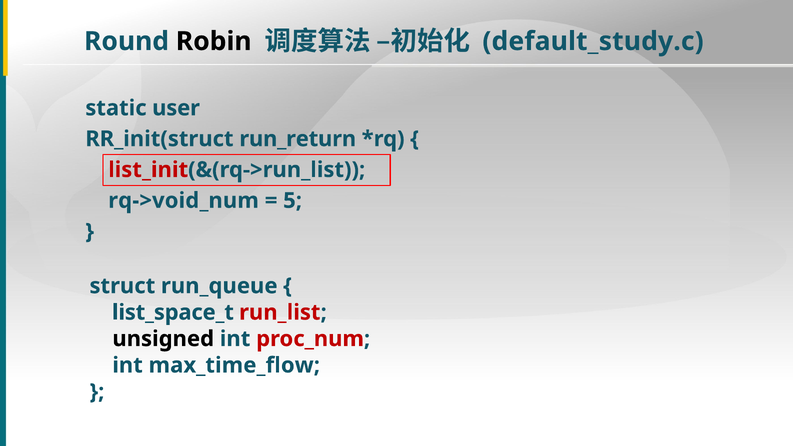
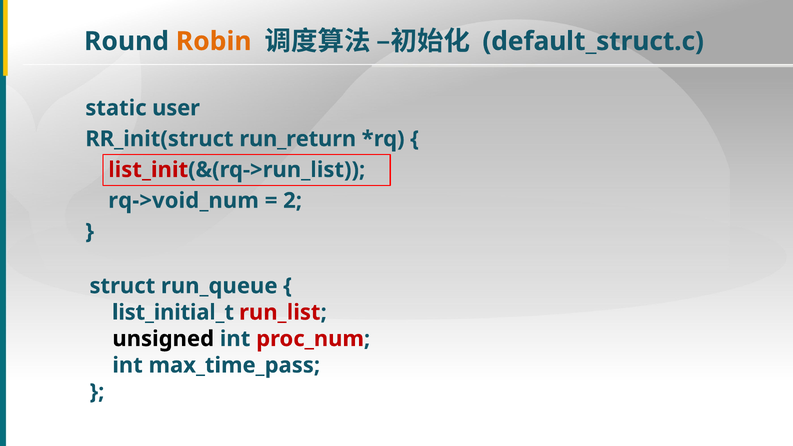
Robin colour: black -> orange
default_study.c: default_study.c -> default_struct.c
5: 5 -> 2
list_space_t: list_space_t -> list_initial_t
max_time_flow: max_time_flow -> max_time_pass
